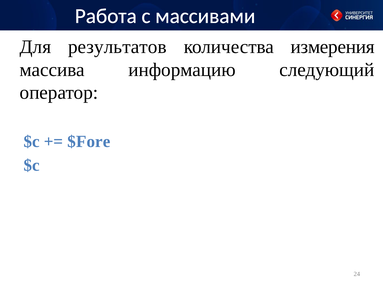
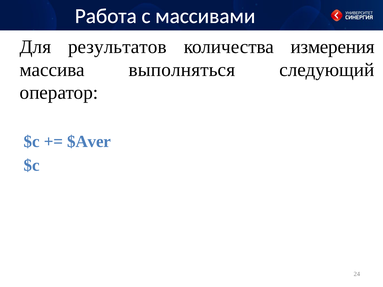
информацию: информацию -> выполняться
$Fore: $Fore -> $Aver
